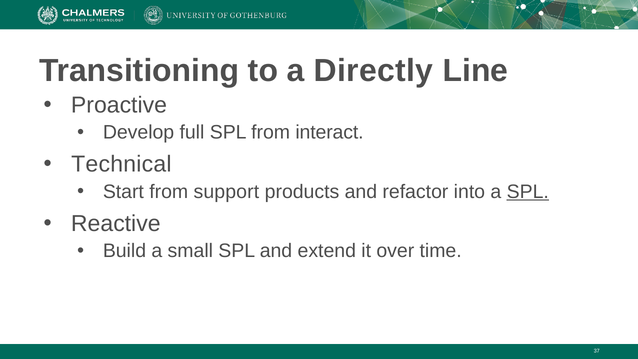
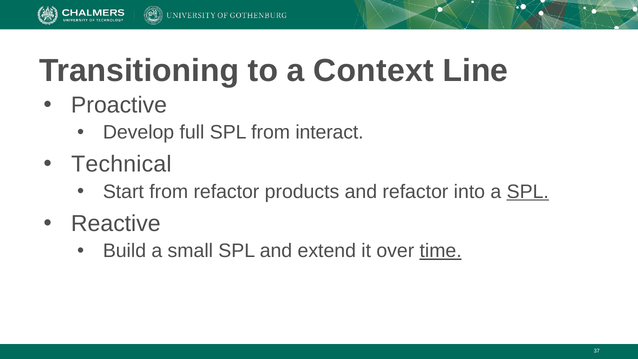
Directly: Directly -> Context
from support: support -> refactor
time underline: none -> present
